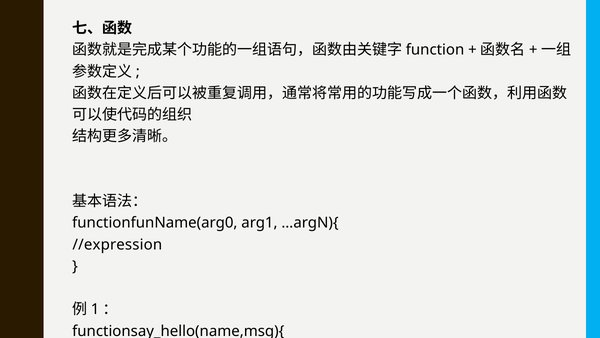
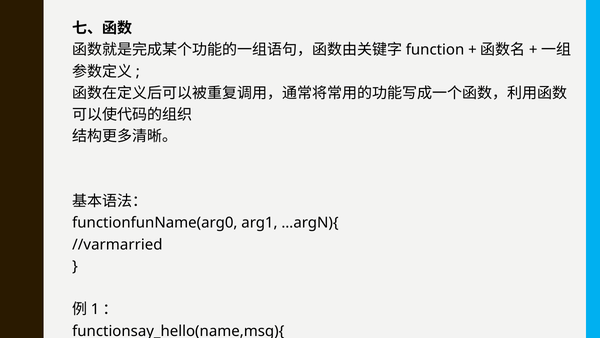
//expression: //expression -> //varmarried
